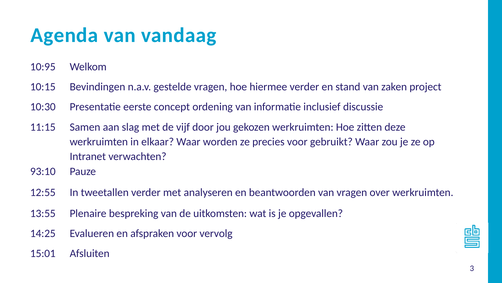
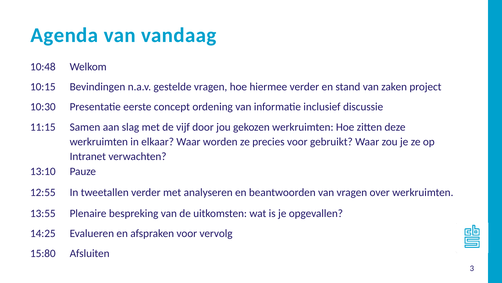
10:95: 10:95 -> 10:48
93:10: 93:10 -> 13:10
15:01: 15:01 -> 15:80
